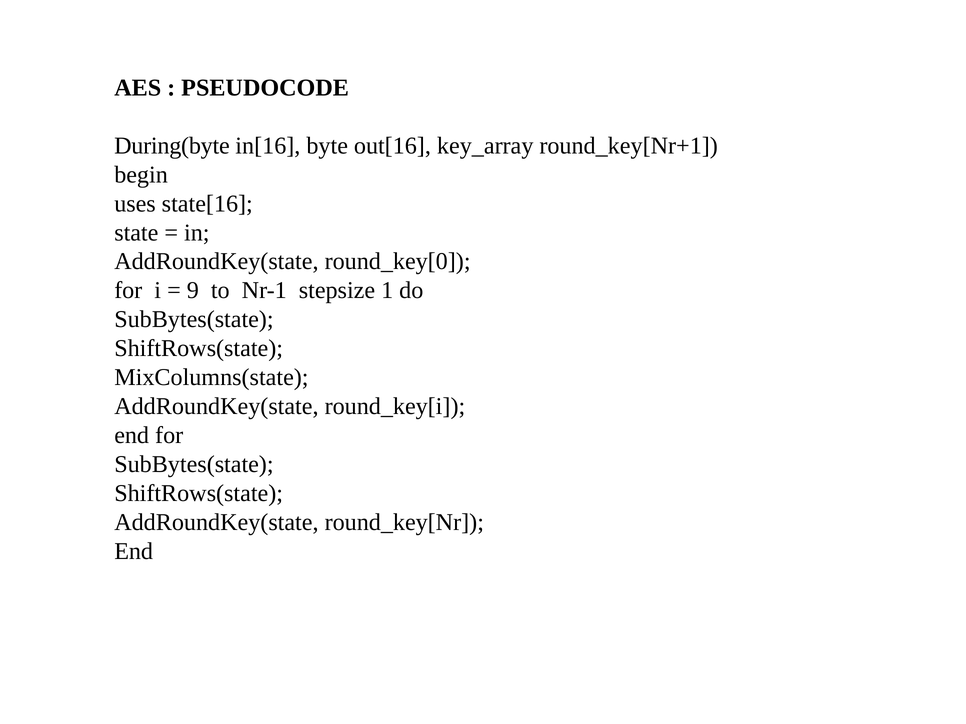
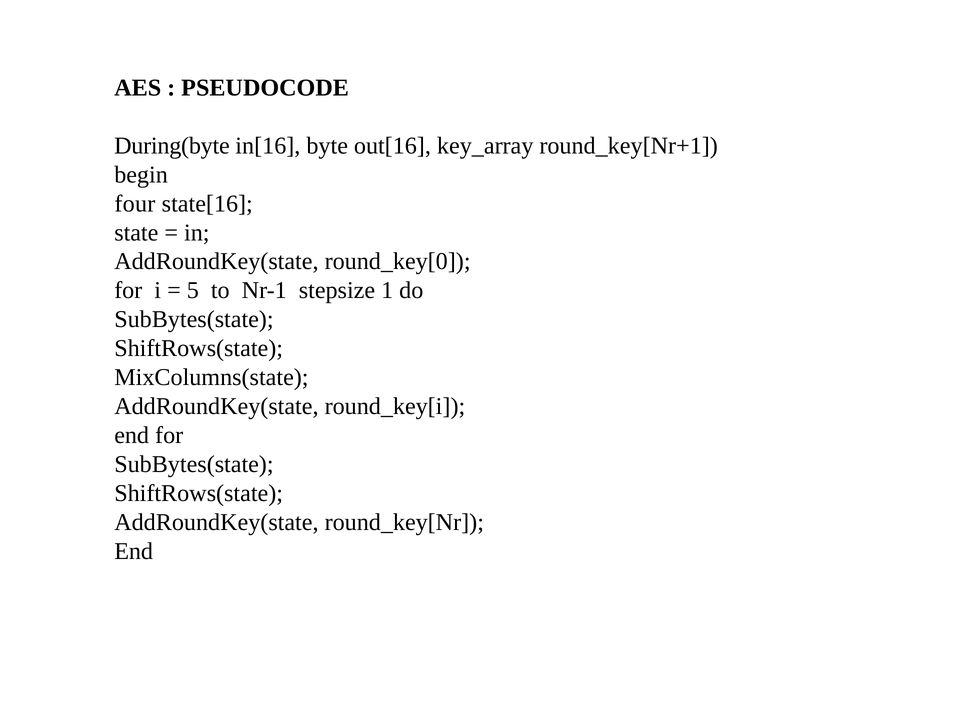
uses: uses -> four
9: 9 -> 5
